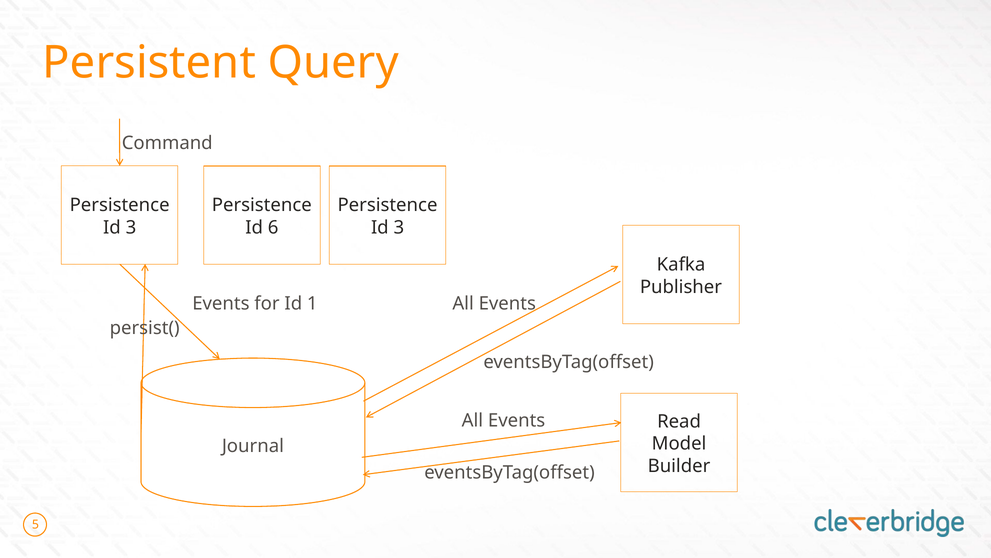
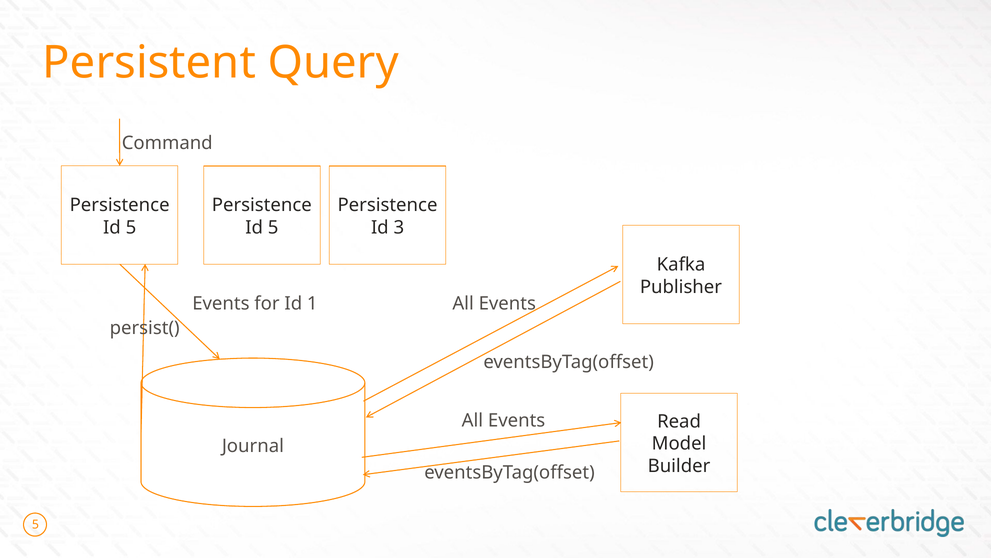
3 at (131, 227): 3 -> 5
6 at (273, 227): 6 -> 5
